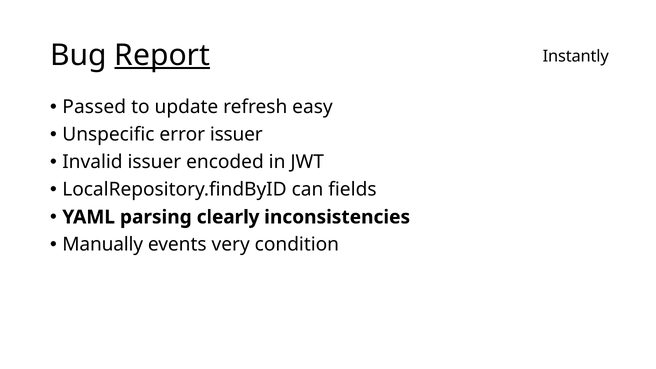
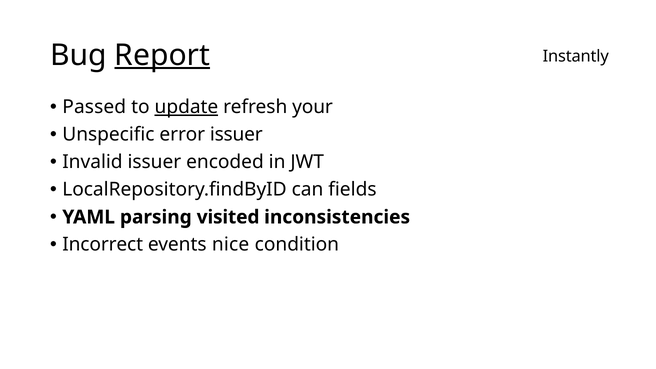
update underline: none -> present
easy: easy -> your
clearly: clearly -> visited
Manually: Manually -> Incorrect
very: very -> nice
